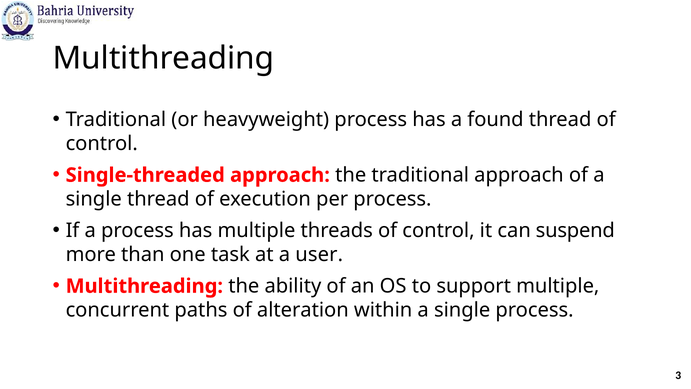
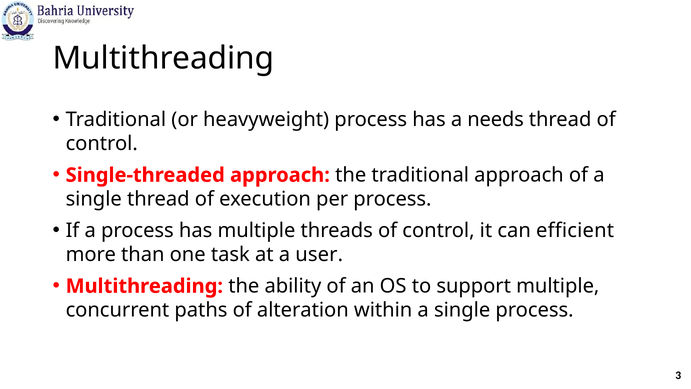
found: found -> needs
suspend: suspend -> efficient
